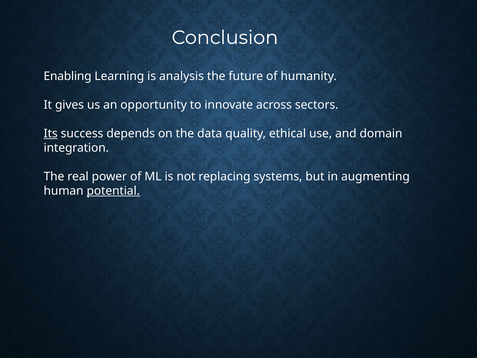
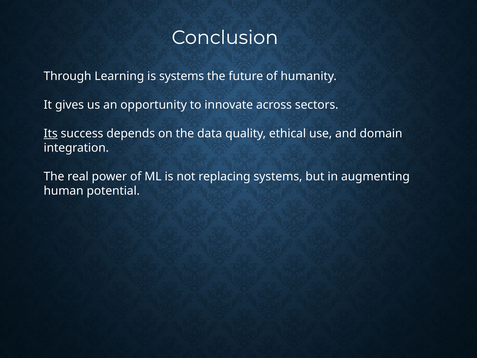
Enabling: Enabling -> Through
is analysis: analysis -> systems
potential underline: present -> none
